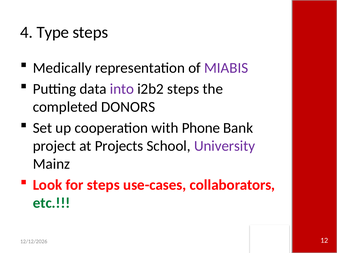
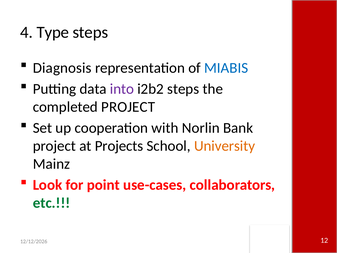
Medically: Medically -> Diagnosis
MIABIS colour: purple -> blue
completed DONORS: DONORS -> PROJECT
Phone: Phone -> Norlin
University colour: purple -> orange
for steps: steps -> point
